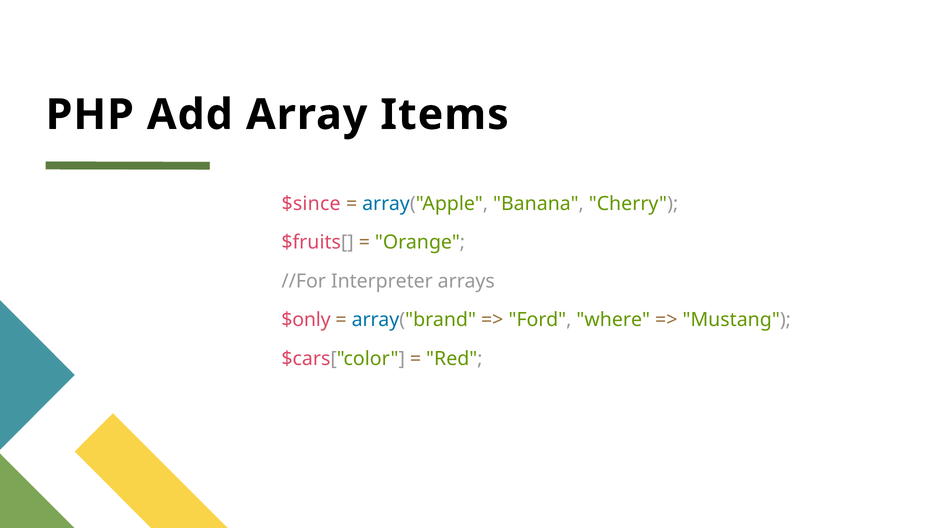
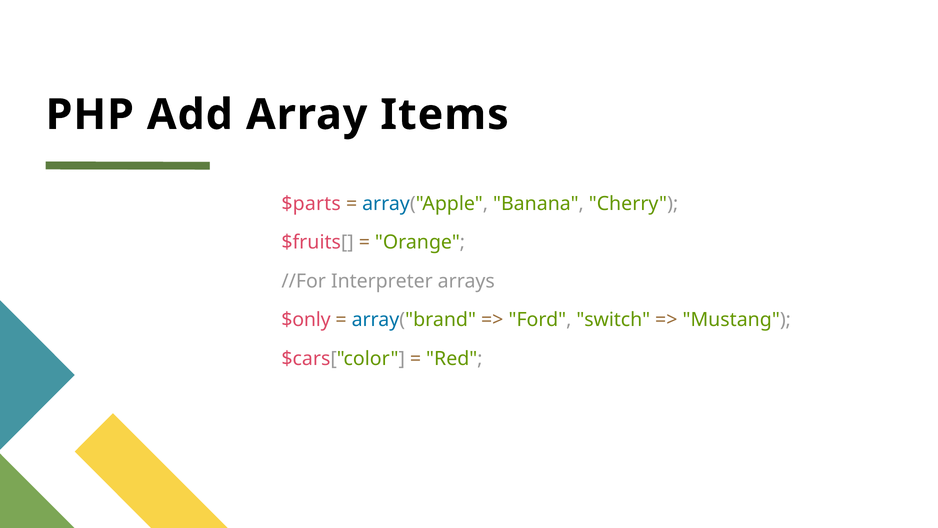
$since: $since -> $parts
where: where -> switch
